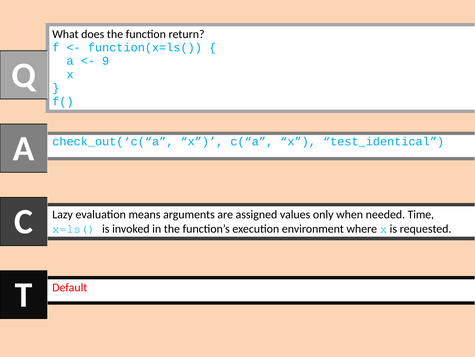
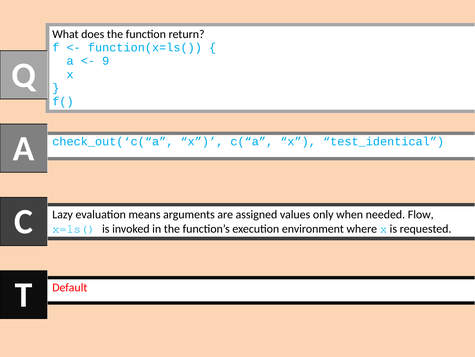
Time: Time -> Flow
